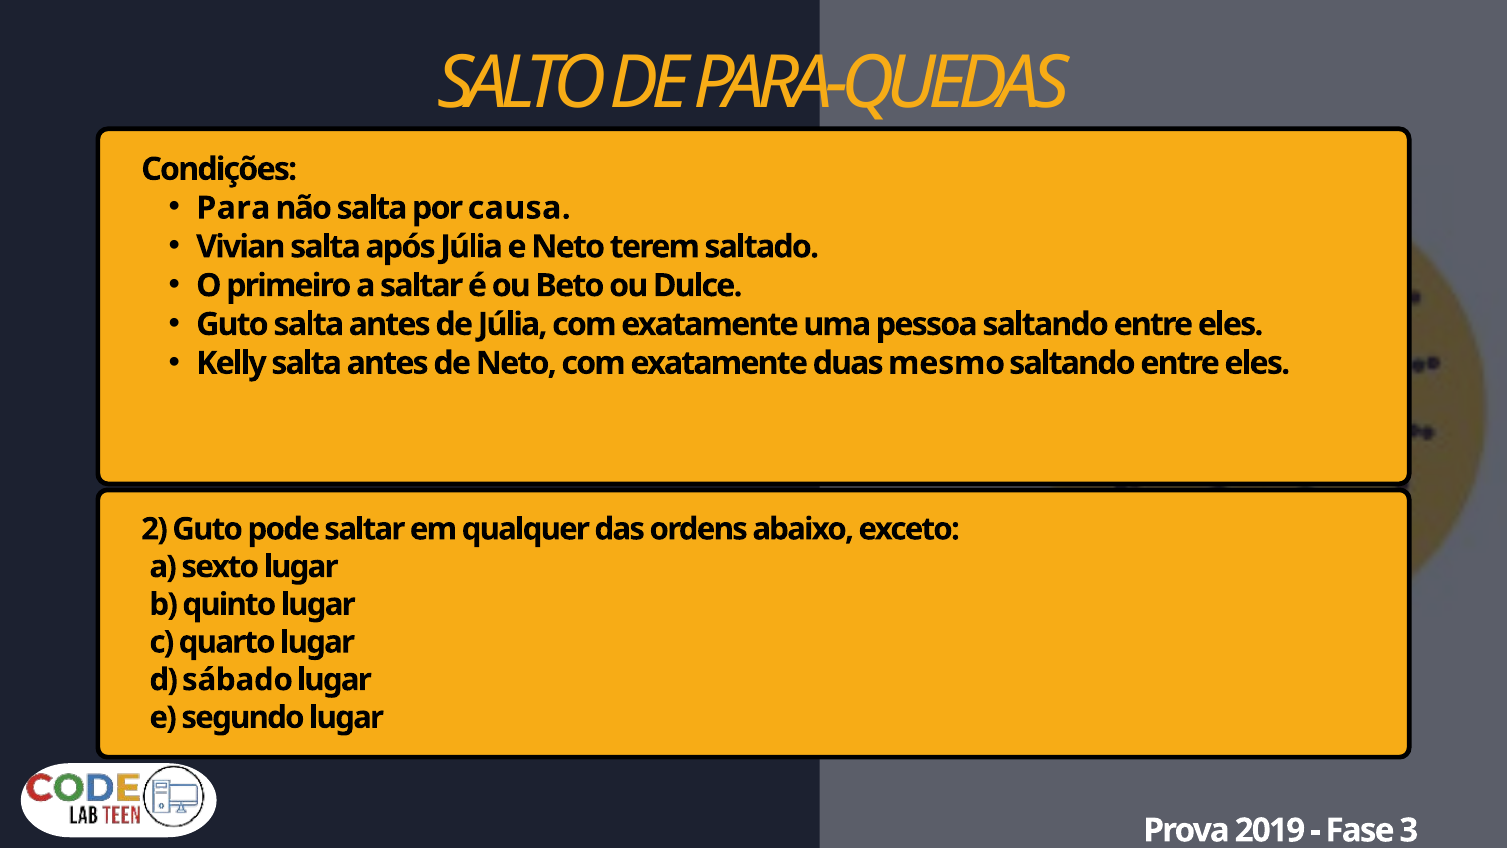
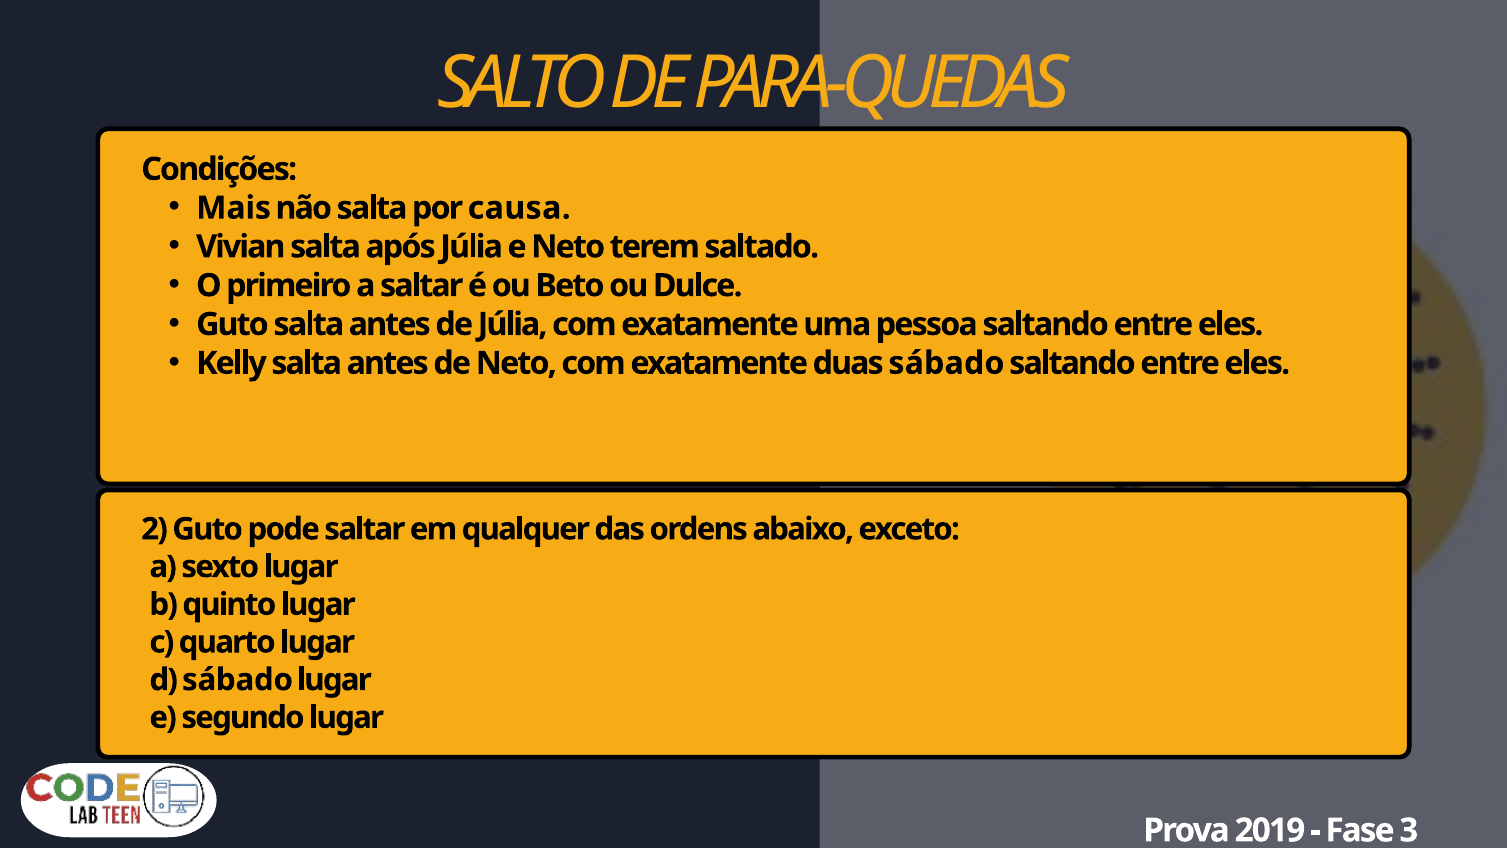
Para: Para -> Mais
duas mesmo: mesmo -> sábado
